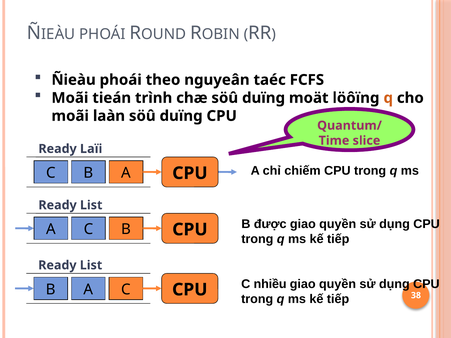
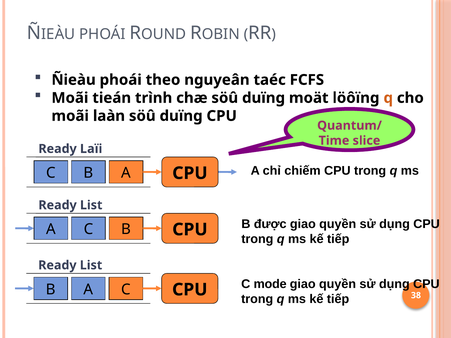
nhiều: nhiều -> mode
